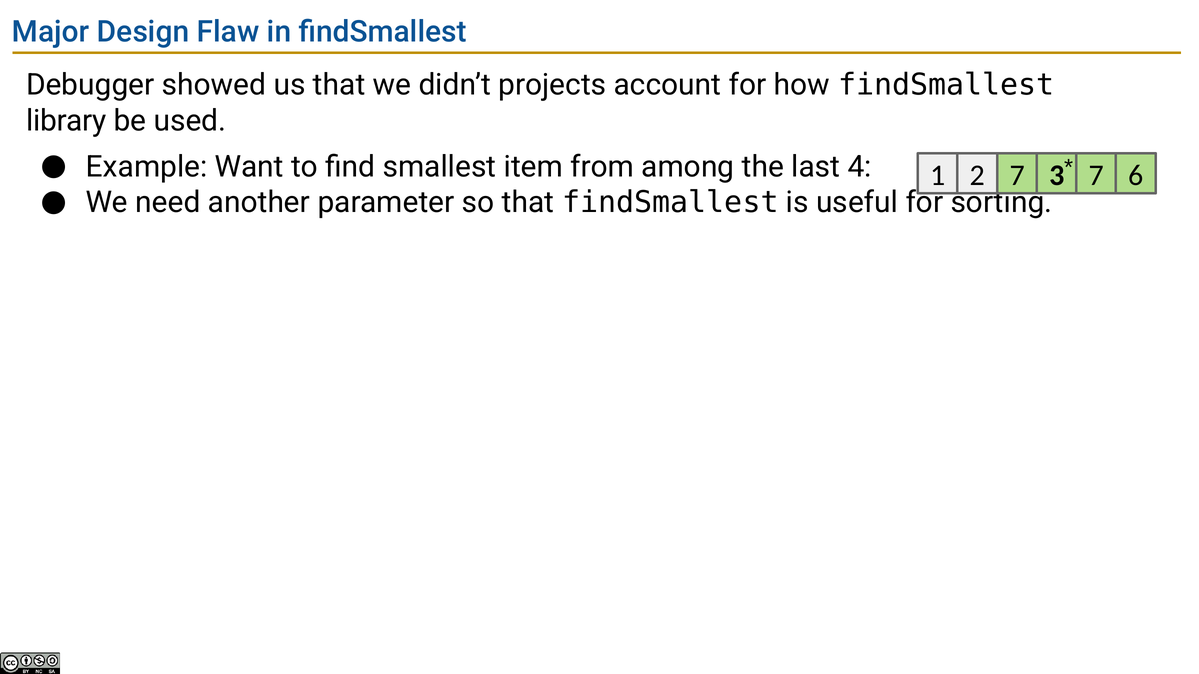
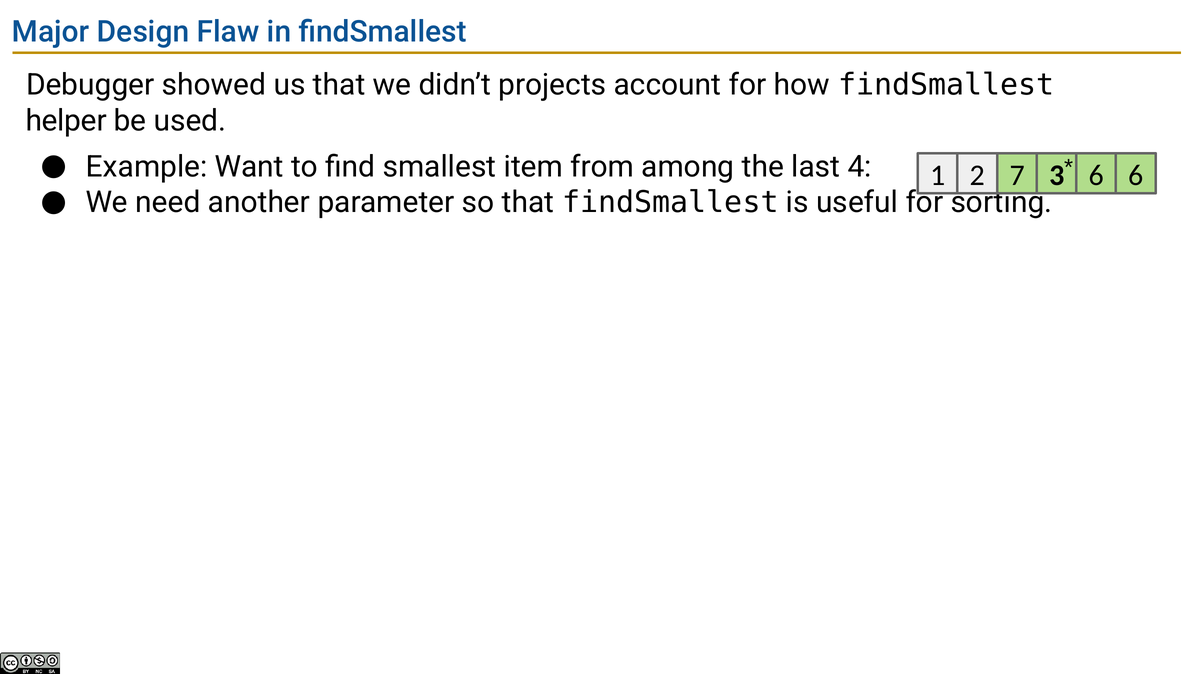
library: library -> helper
3 7: 7 -> 6
